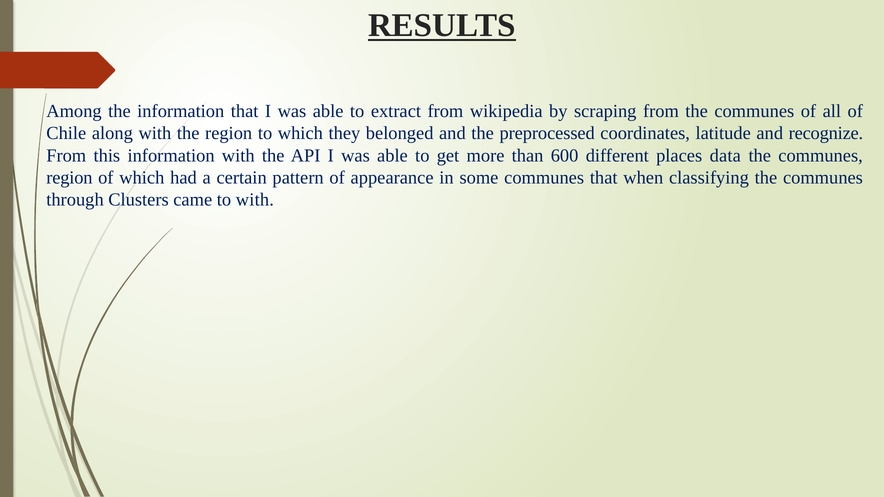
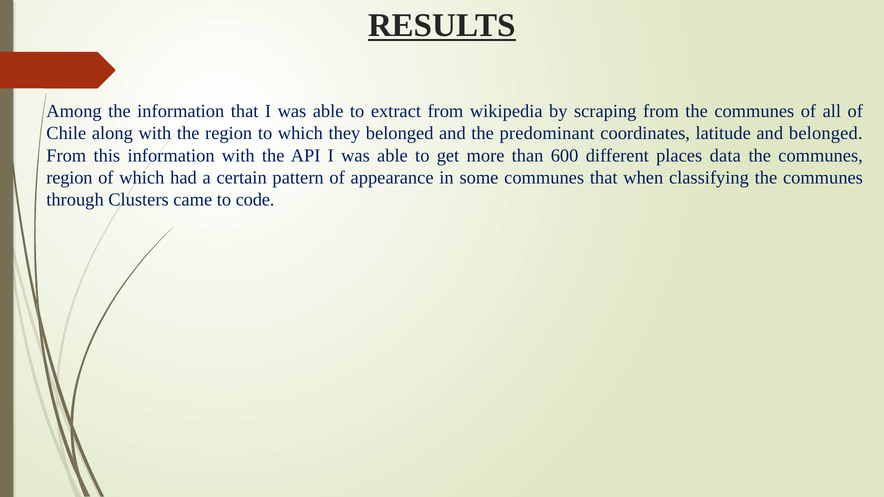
preprocessed: preprocessed -> predominant
and recognize: recognize -> belonged
to with: with -> code
